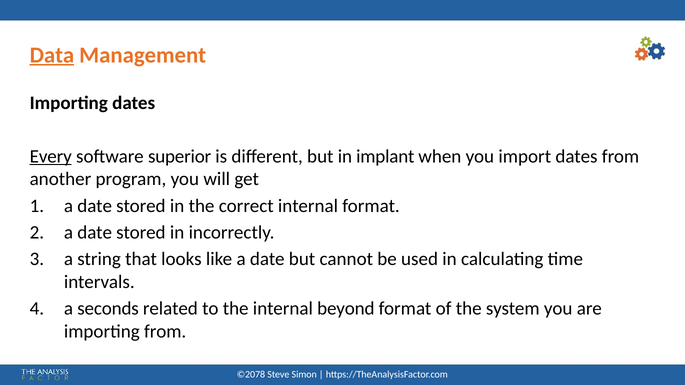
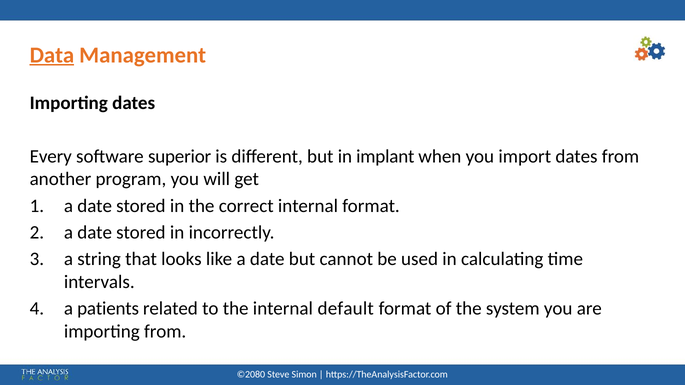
Every underline: present -> none
seconds: seconds -> patients
beyond: beyond -> default
©2078: ©2078 -> ©2080
